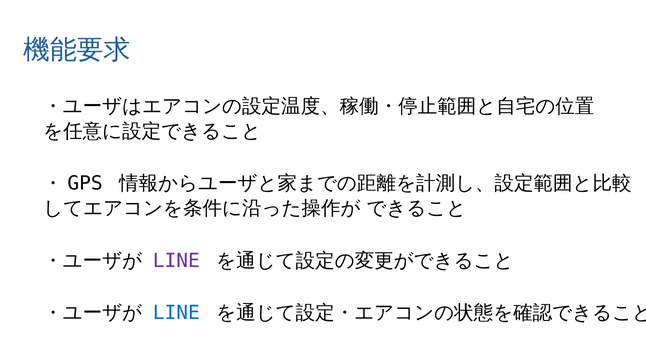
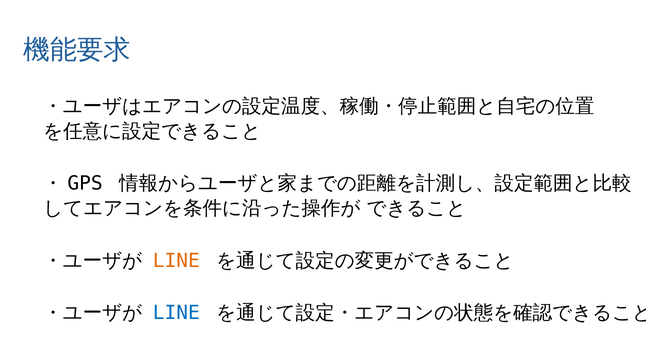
LINE at (176, 261) colour: purple -> orange
